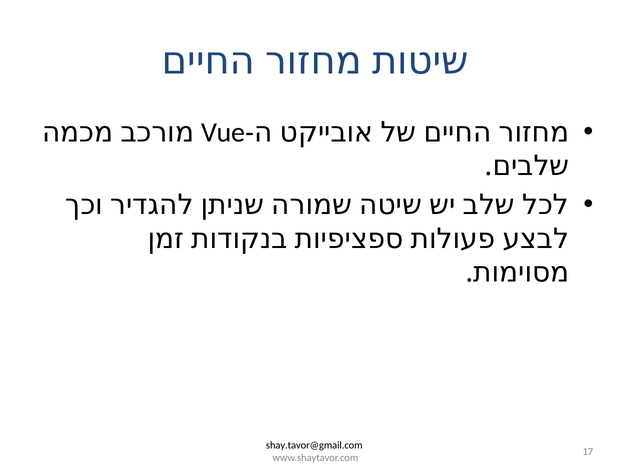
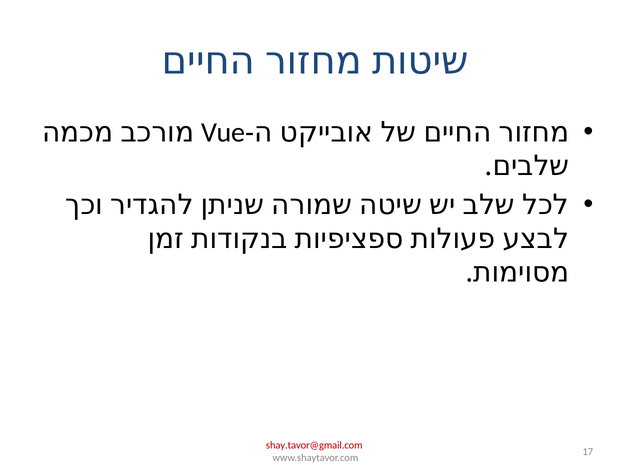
shay.tavor@gmail.com colour: black -> red
